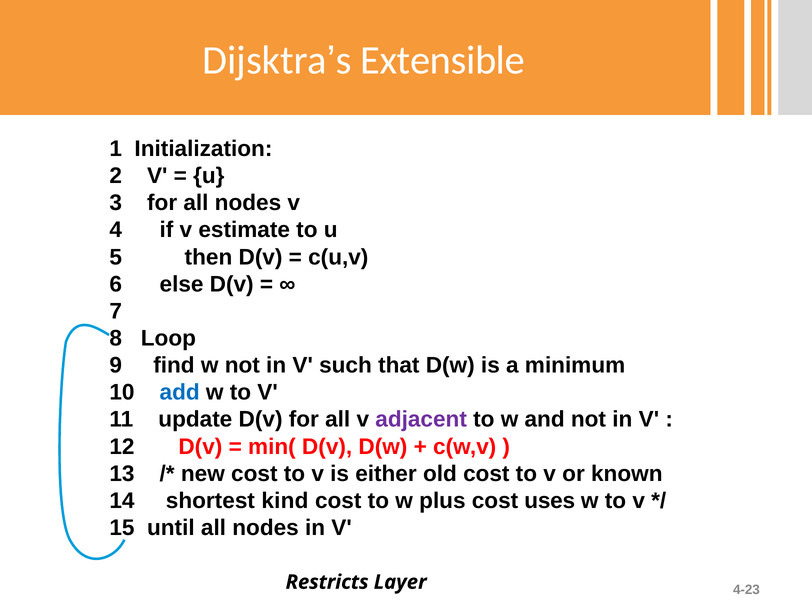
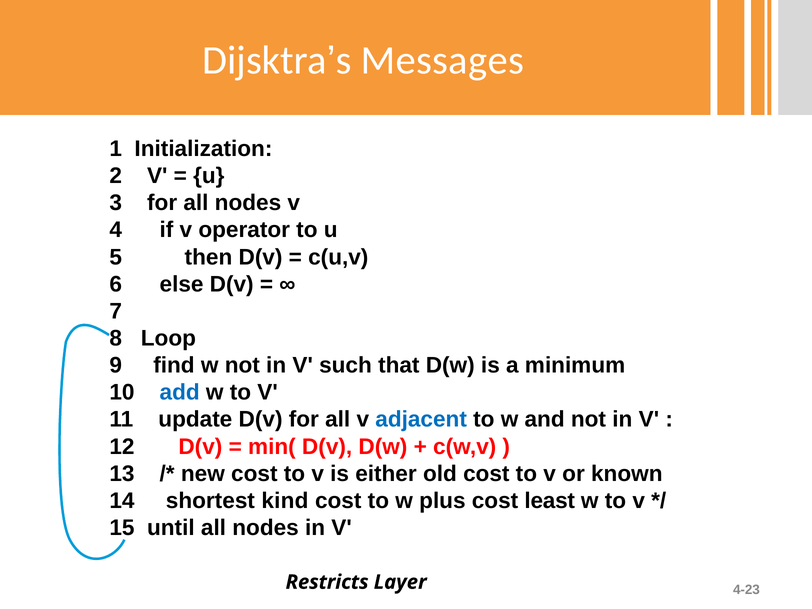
Extensible: Extensible -> Messages
estimate: estimate -> operator
adjacent colour: purple -> blue
uses: uses -> least
